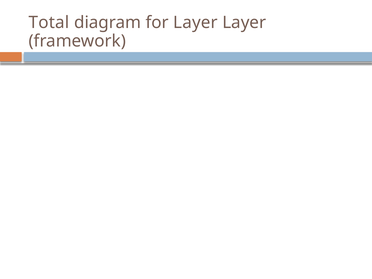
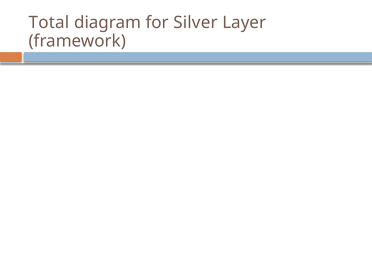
for Layer: Layer -> Silver
